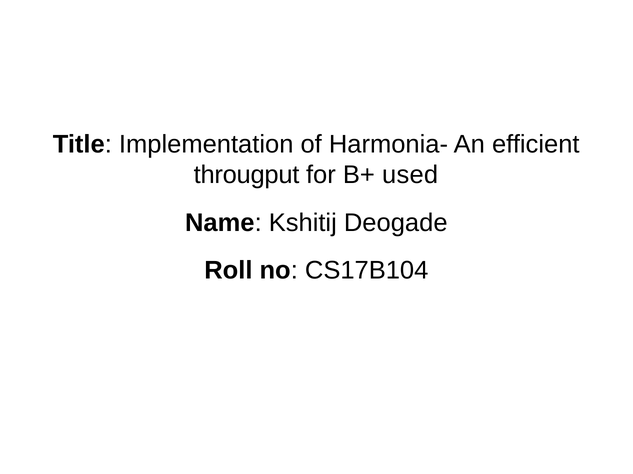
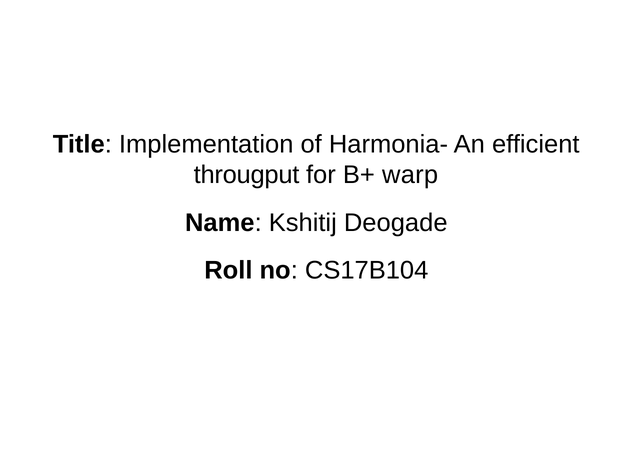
used: used -> warp
